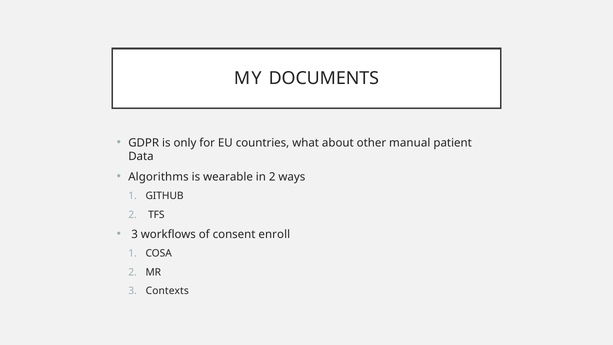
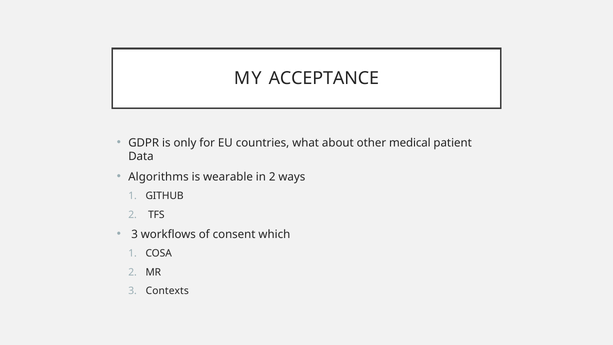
DOCUMENTS: DOCUMENTS -> ACCEPTANCE
manual: manual -> medical
enroll: enroll -> which
